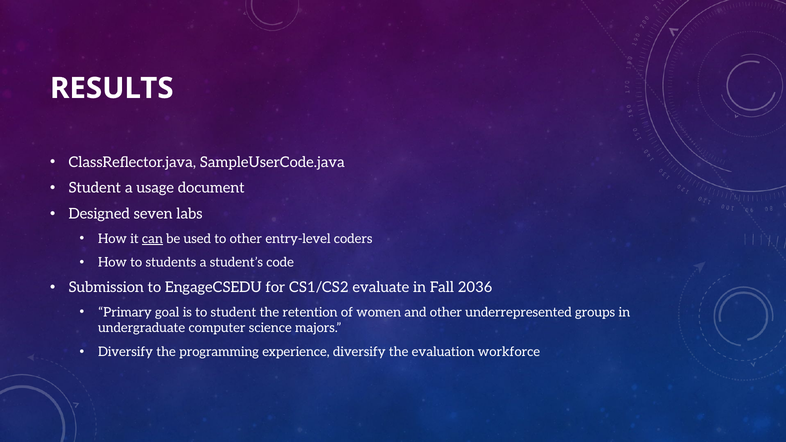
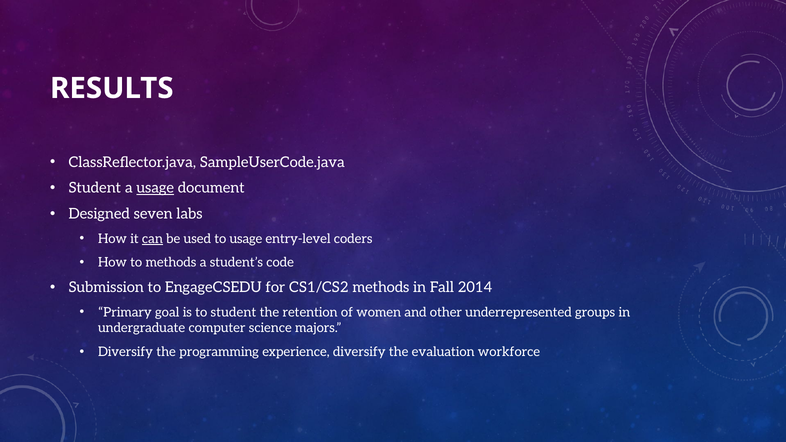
usage at (155, 188) underline: none -> present
to other: other -> usage
to students: students -> methods
CS1/CS2 evaluate: evaluate -> methods
2036: 2036 -> 2014
